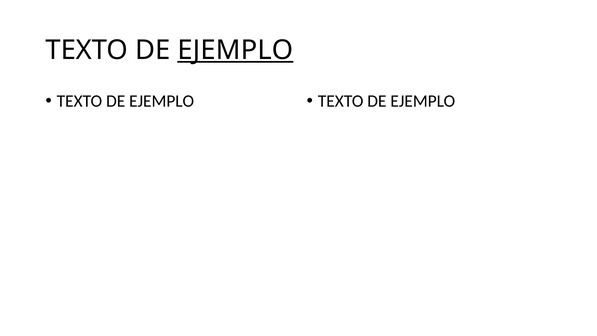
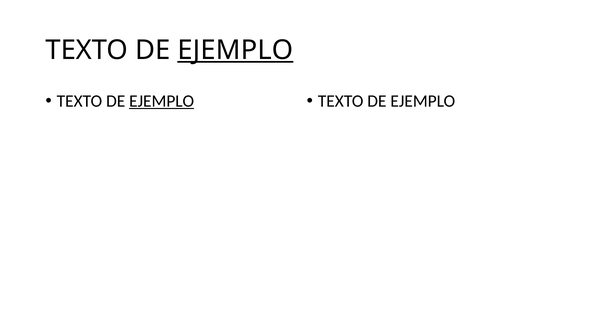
EJEMPLO at (162, 101) underline: none -> present
